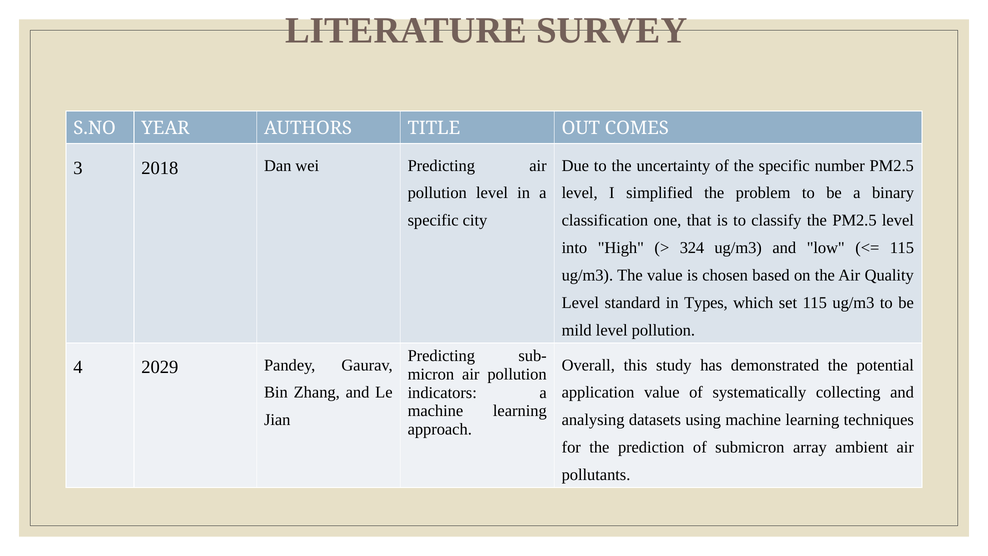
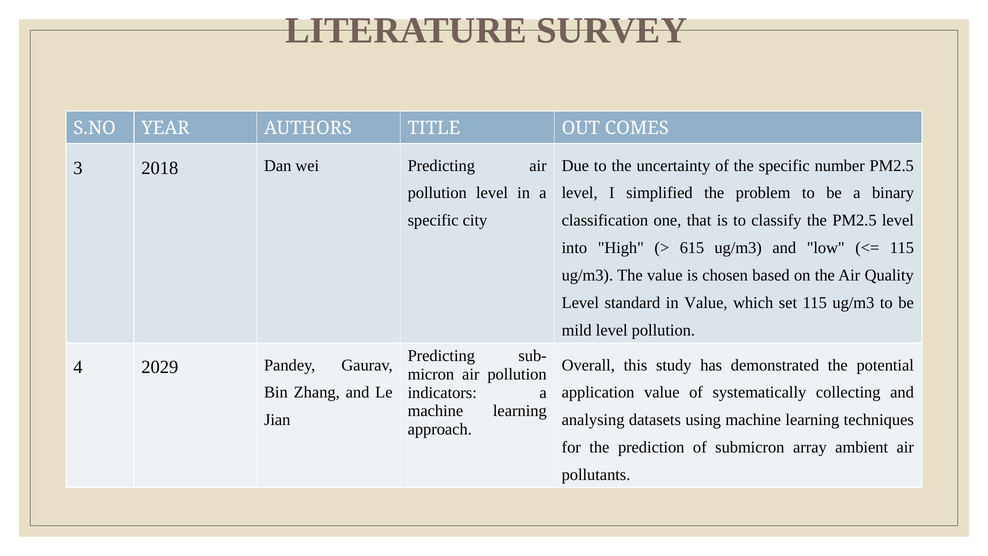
324: 324 -> 615
in Types: Types -> Value
